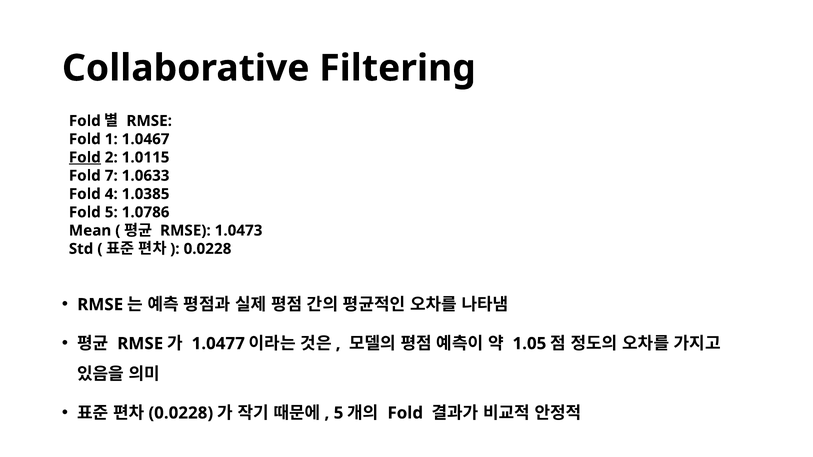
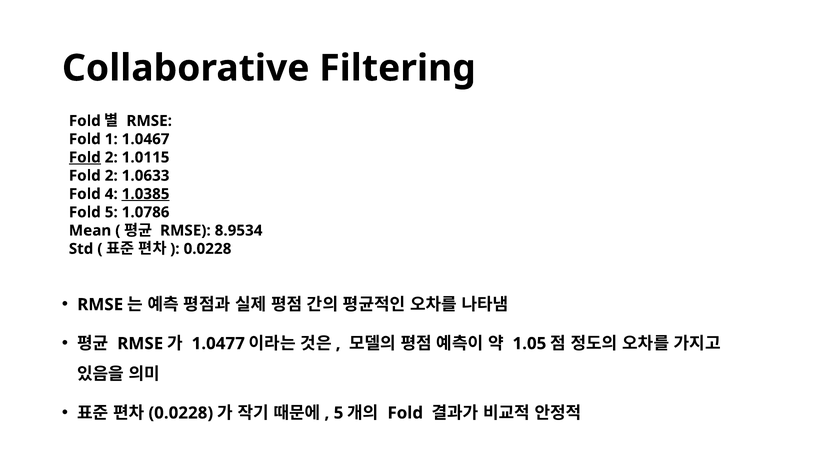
7 at (111, 176): 7 -> 2
1.0385 underline: none -> present
1.0473: 1.0473 -> 8.9534
